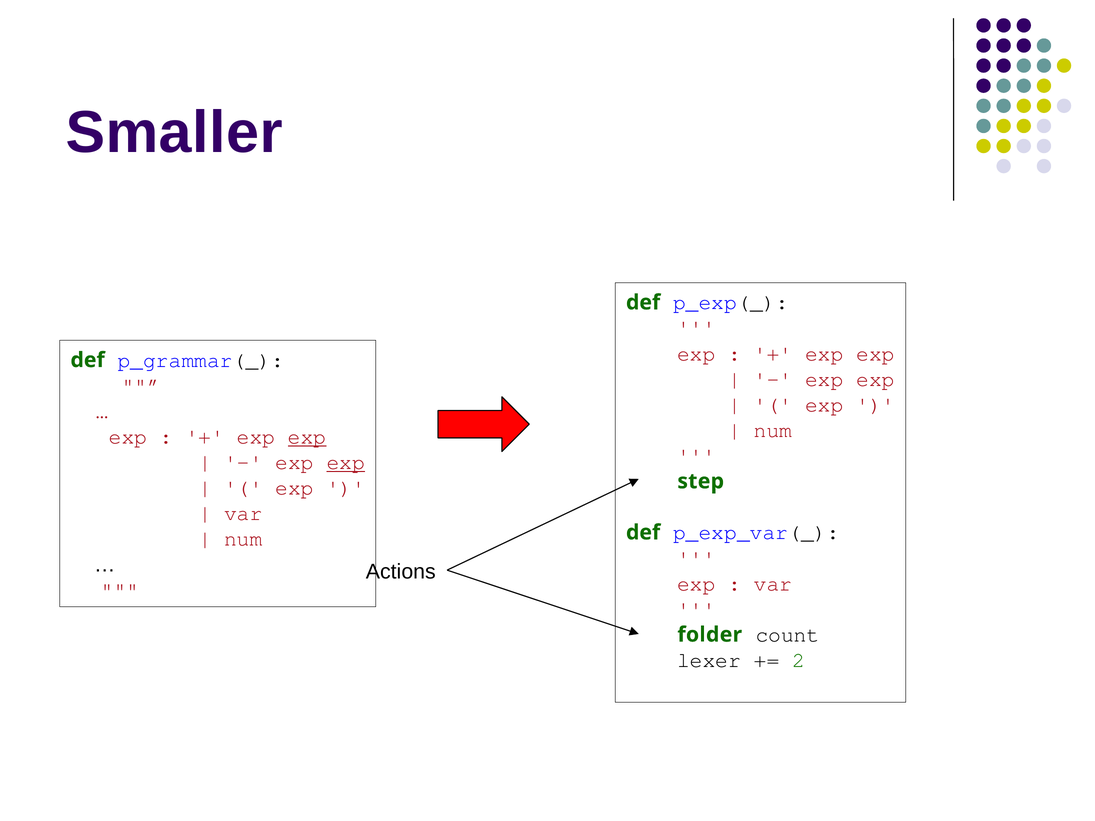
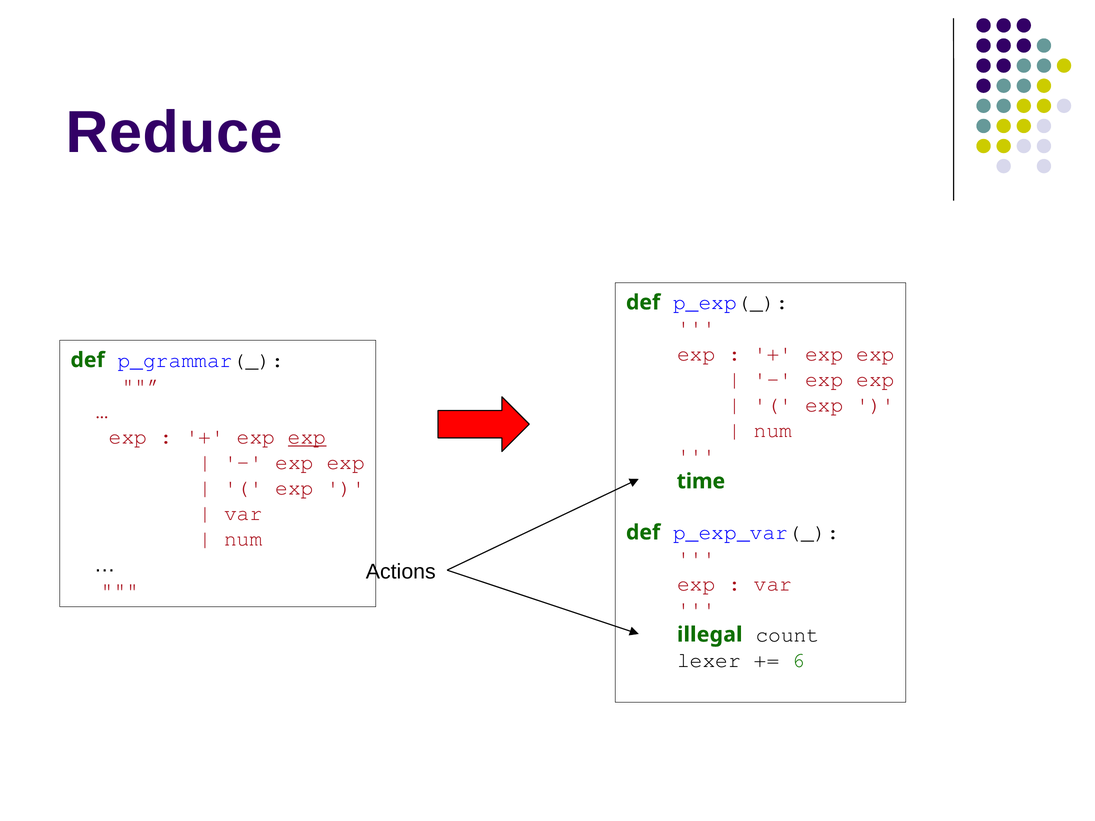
Smaller: Smaller -> Reduce
exp at (346, 462) underline: present -> none
step: step -> time
folder: folder -> illegal
2: 2 -> 6
